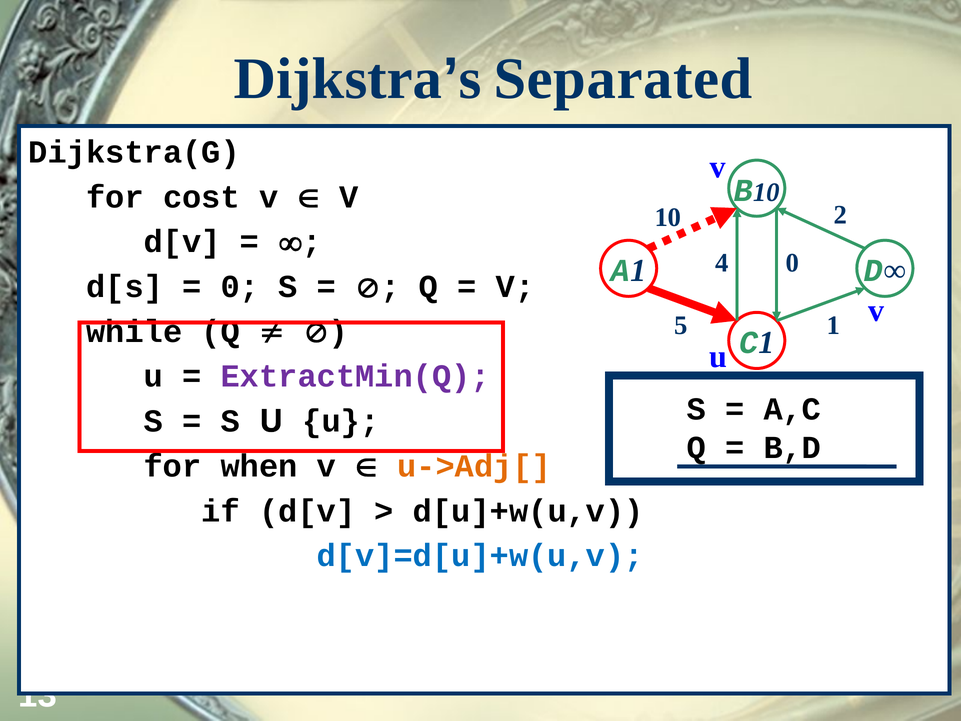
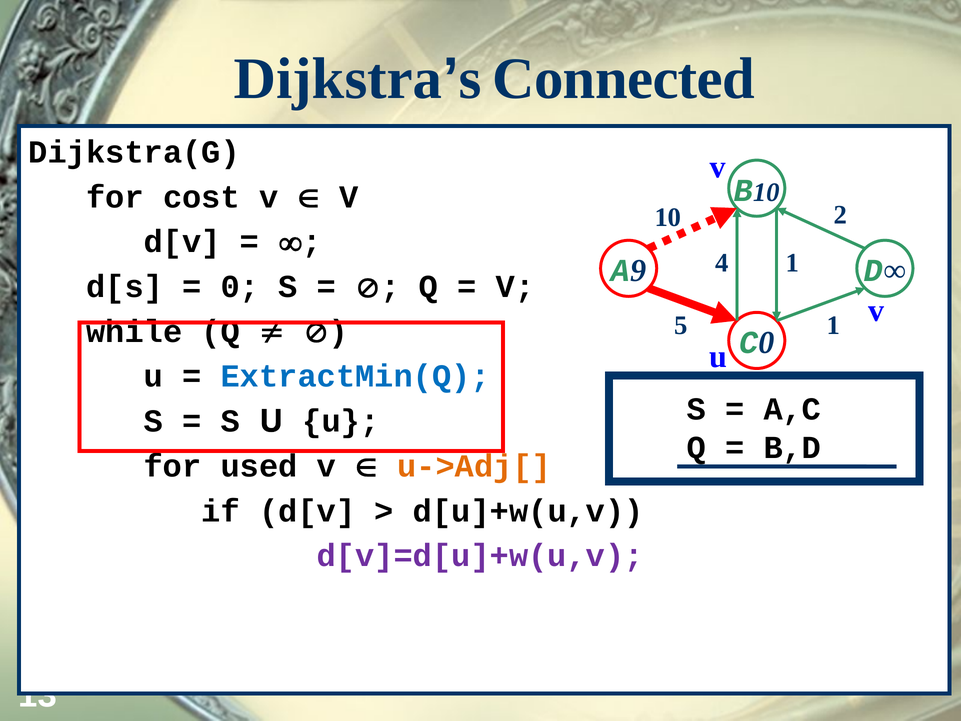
Separated: Separated -> Connected
4 0: 0 -> 1
1 at (638, 270): 1 -> 9
1 at (766, 343): 1 -> 0
ExtractMin(Q colour: purple -> blue
when: when -> used
d[v]=d[u]+w(u,v colour: blue -> purple
